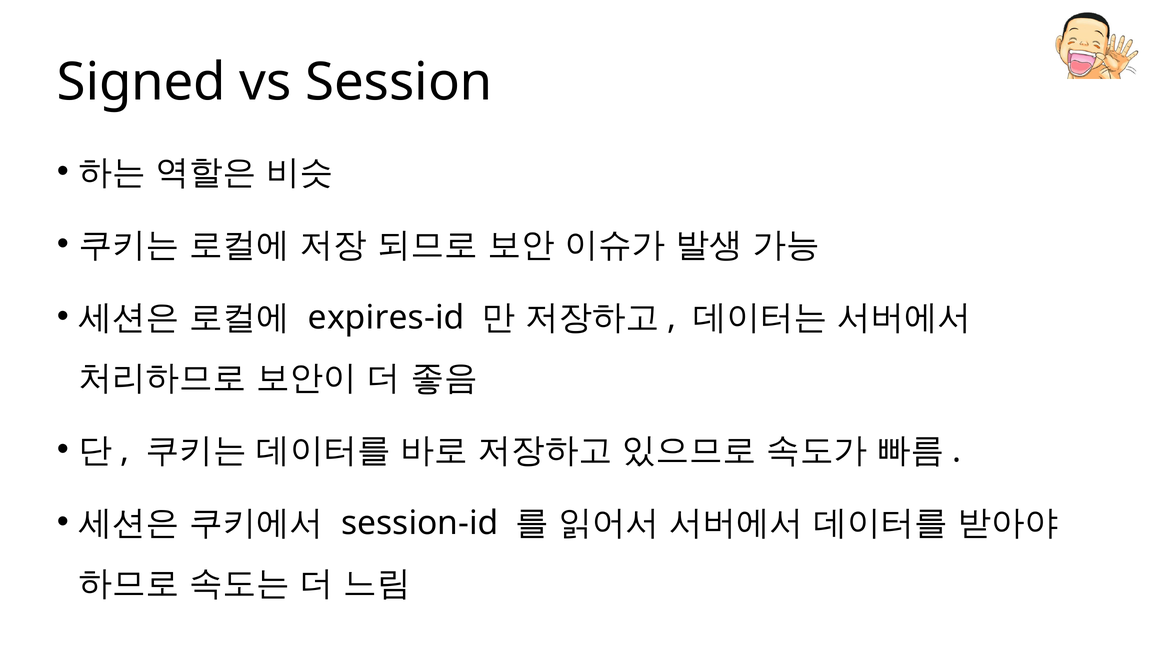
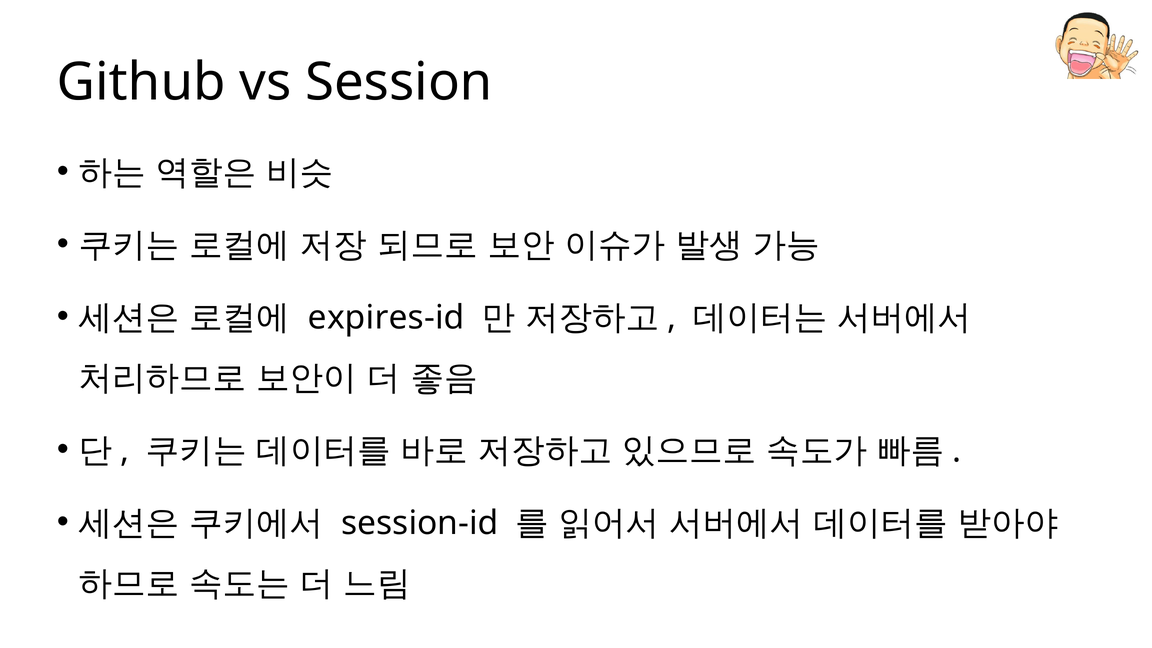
Signed: Signed -> Github
